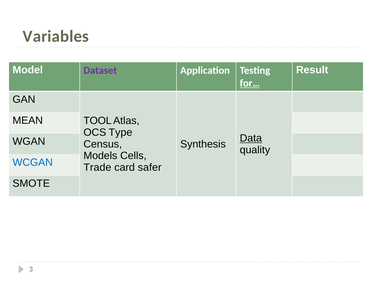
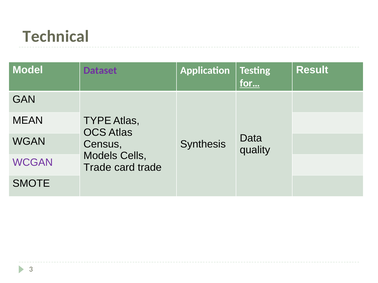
Variables: Variables -> Technical
TOOL: TOOL -> TYPE
OCS Type: Type -> Atlas
Data underline: present -> none
WCGAN colour: blue -> purple
card safer: safer -> trade
